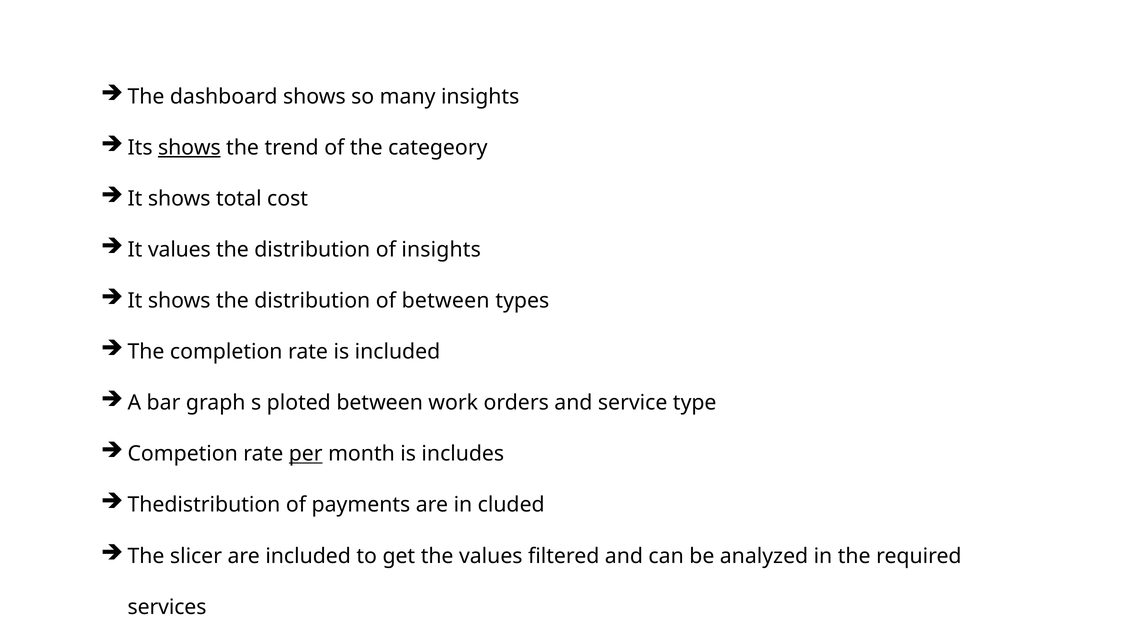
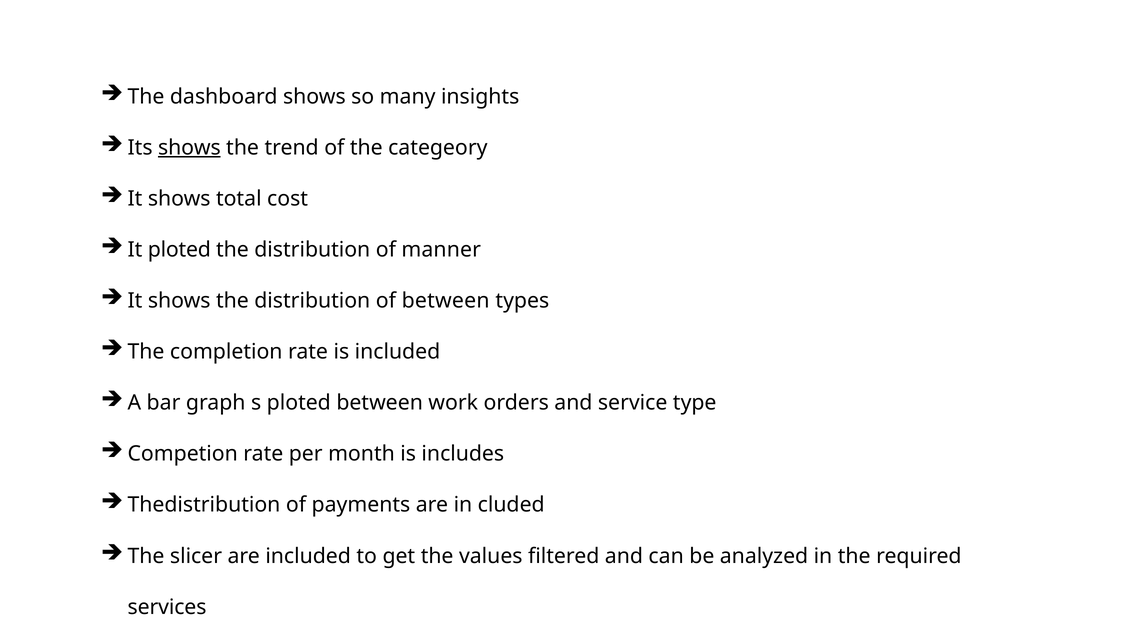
It values: values -> ploted
of insights: insights -> manner
per underline: present -> none
